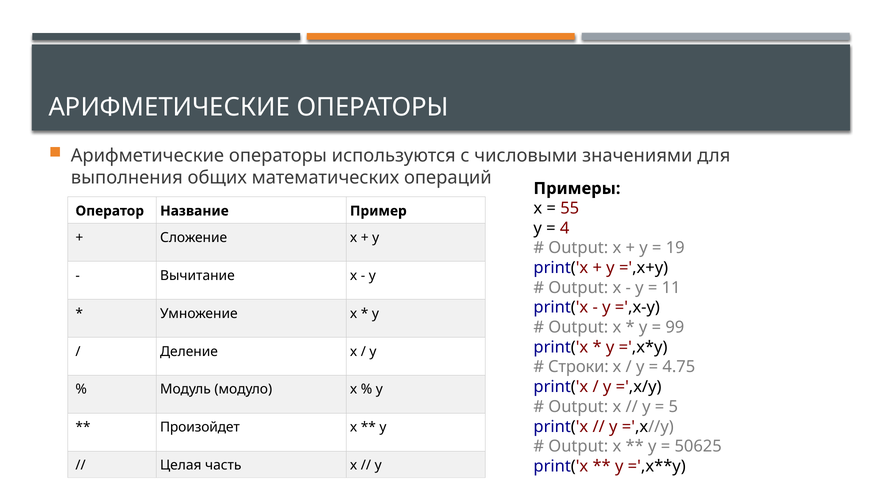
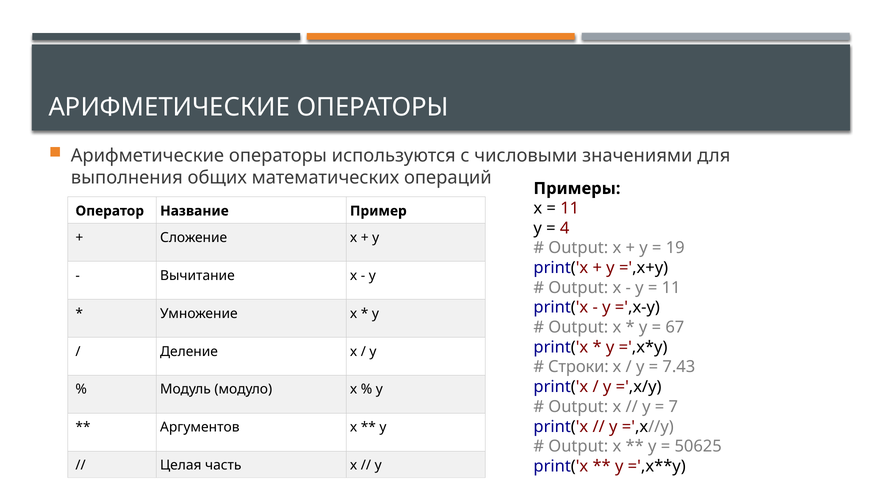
55 at (570, 208): 55 -> 11
99: 99 -> 67
4.75: 4.75 -> 7.43
5: 5 -> 7
Произойдет: Произойдет -> Аргументов
